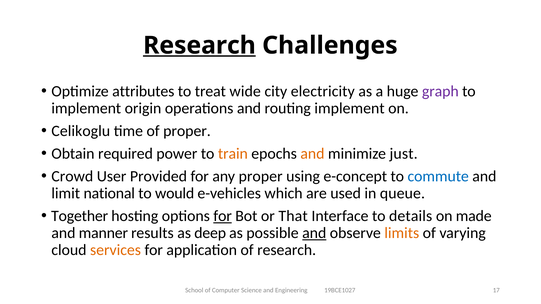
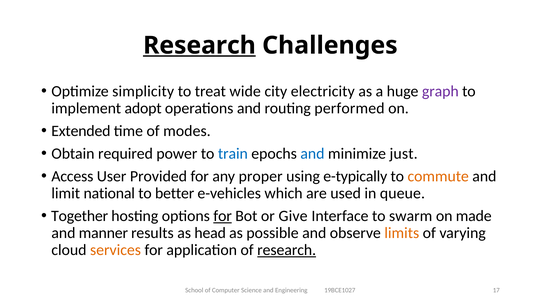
attributes: attributes -> simplicity
origin: origin -> adopt
routing implement: implement -> performed
Celikoglu: Celikoglu -> Extended
of proper: proper -> modes
train colour: orange -> blue
and at (312, 154) colour: orange -> blue
Crowd: Crowd -> Access
e-concept: e-concept -> e-typically
commute colour: blue -> orange
would: would -> better
That: That -> Give
details: details -> swarm
deep: deep -> head
and at (314, 233) underline: present -> none
research at (287, 250) underline: none -> present
